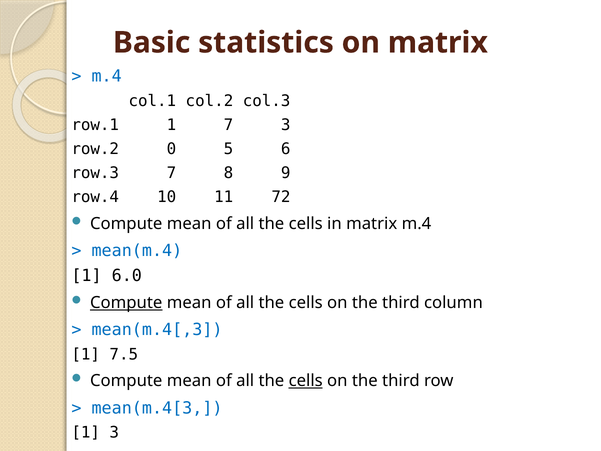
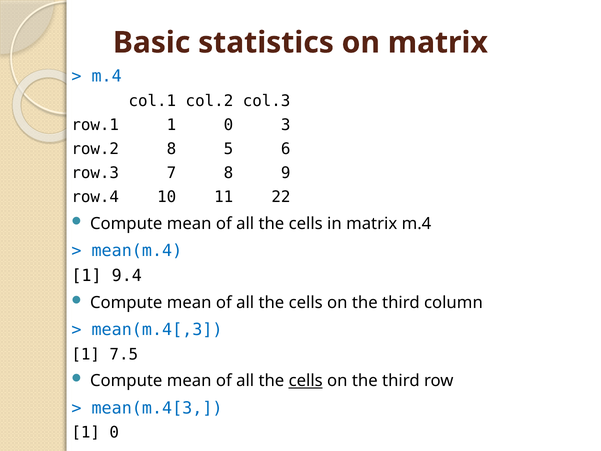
row.1 1 7: 7 -> 0
row.2 0: 0 -> 8
72: 72 -> 22
6.0: 6.0 -> 9.4
Compute at (126, 303) underline: present -> none
3 at (114, 432): 3 -> 0
